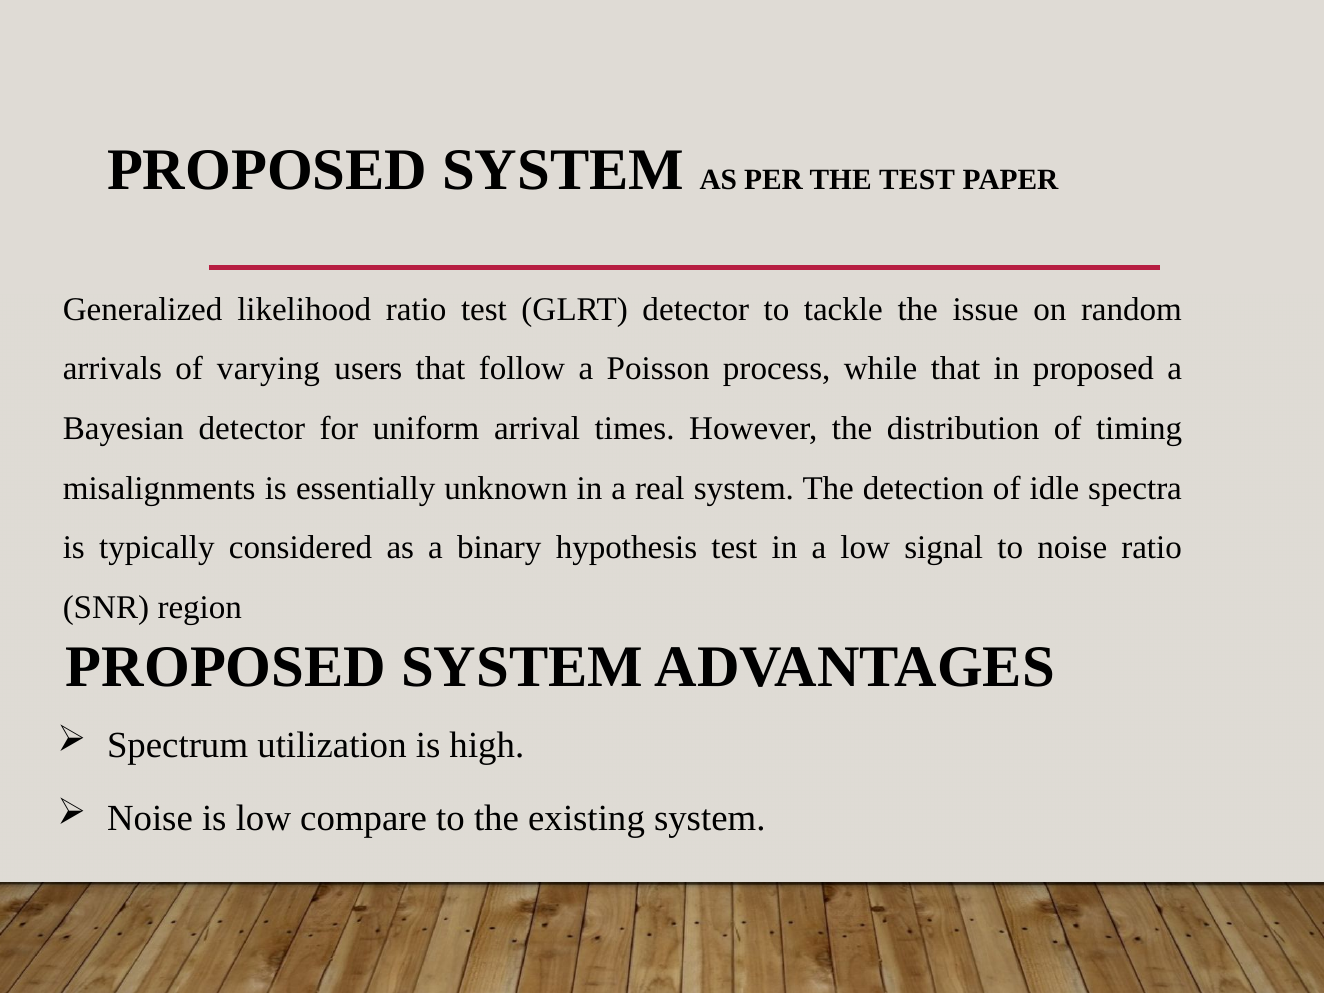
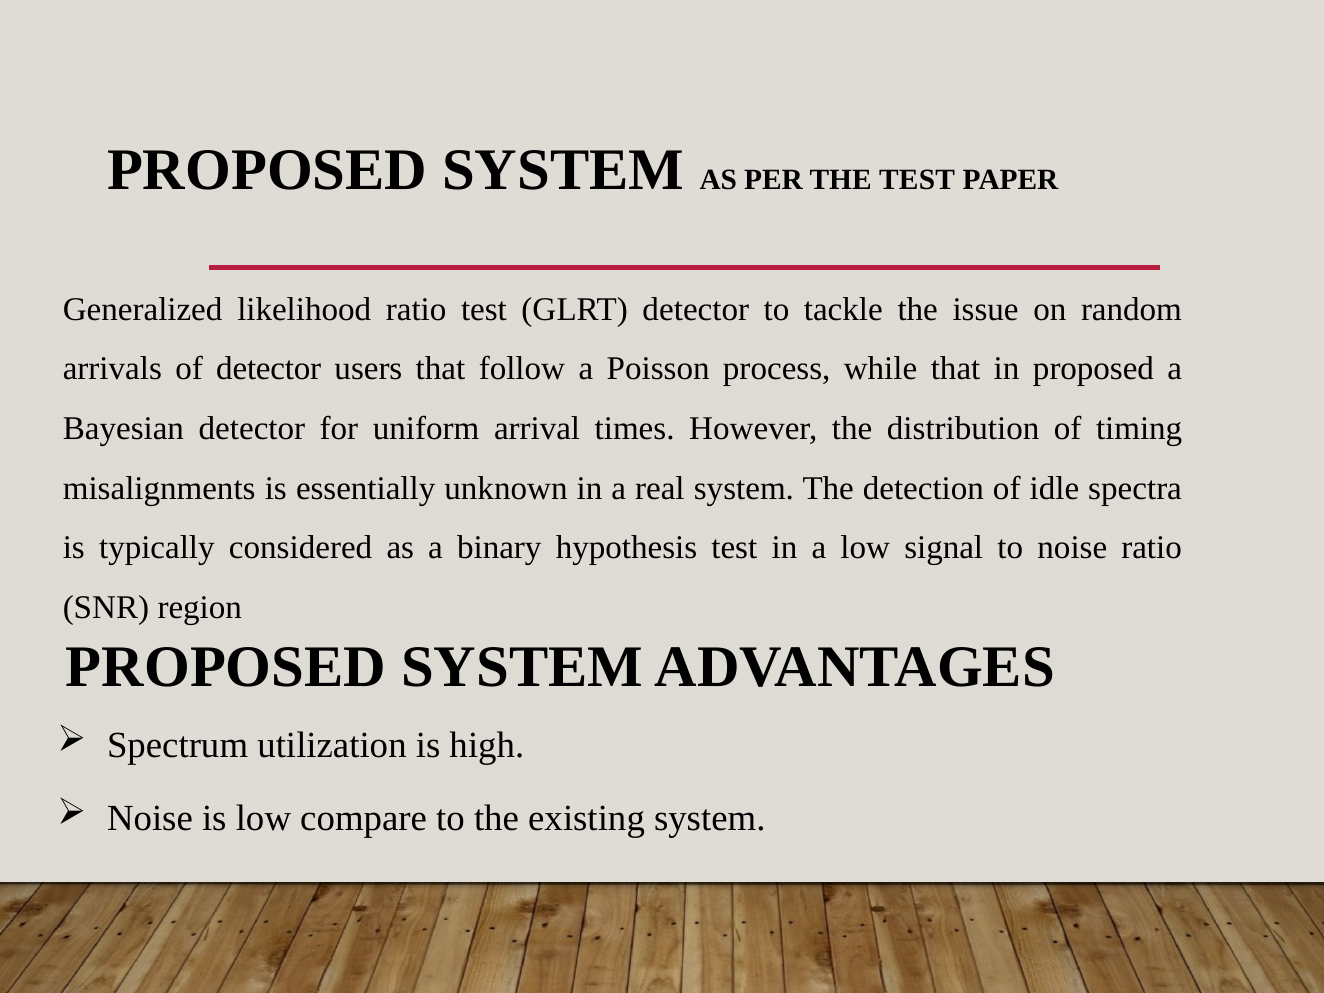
of varying: varying -> detector
